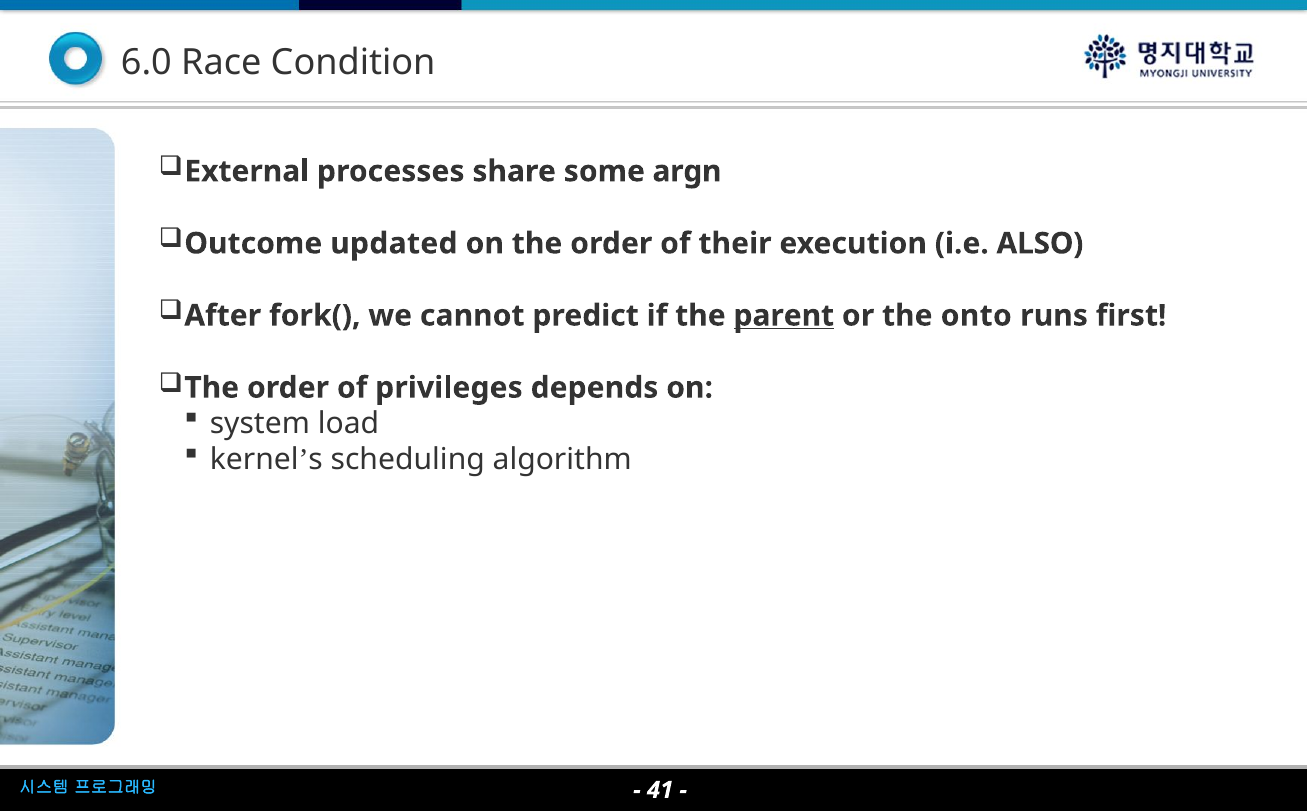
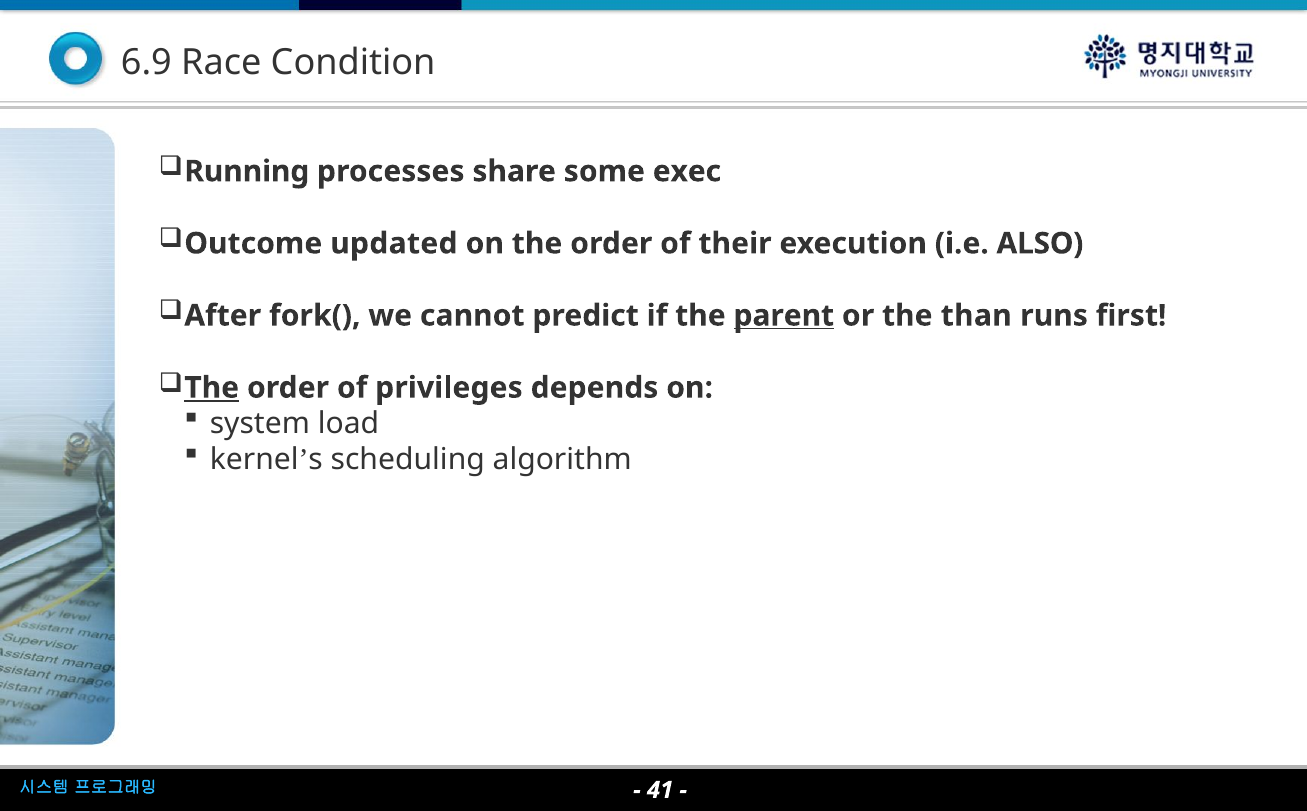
6.0: 6.0 -> 6.9
External: External -> Running
argn: argn -> exec
onto: onto -> than
The at (212, 388) underline: none -> present
